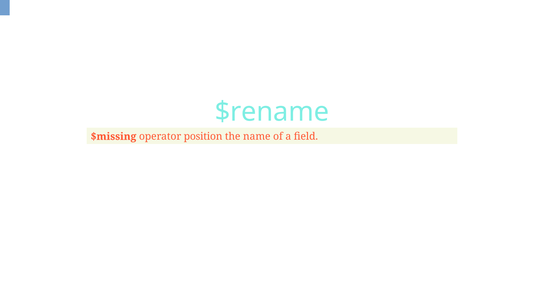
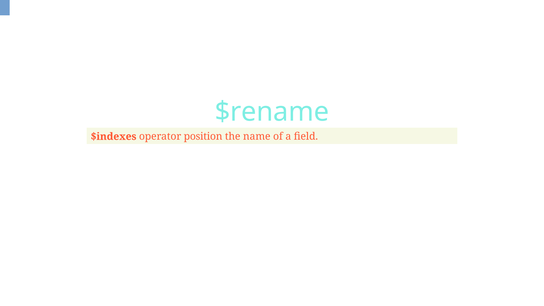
$missing: $missing -> $indexes
